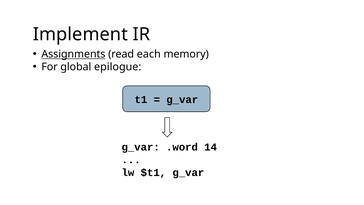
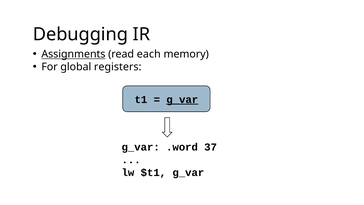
Implement: Implement -> Debugging
epilogue: epilogue -> registers
g_var at (182, 99) underline: none -> present
14: 14 -> 37
